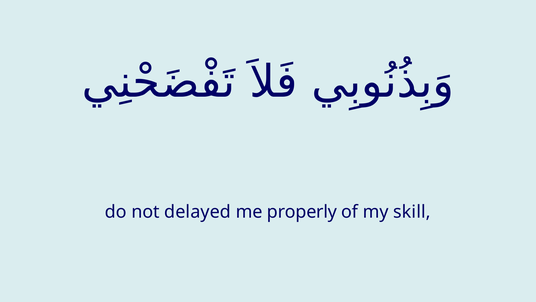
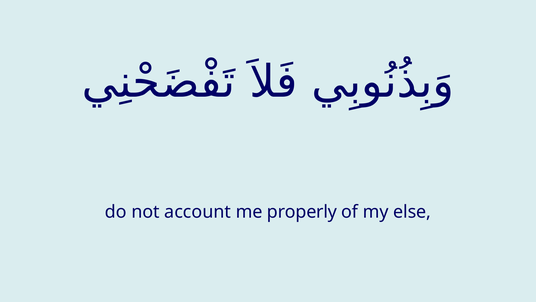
delayed: delayed -> account
skill: skill -> else
